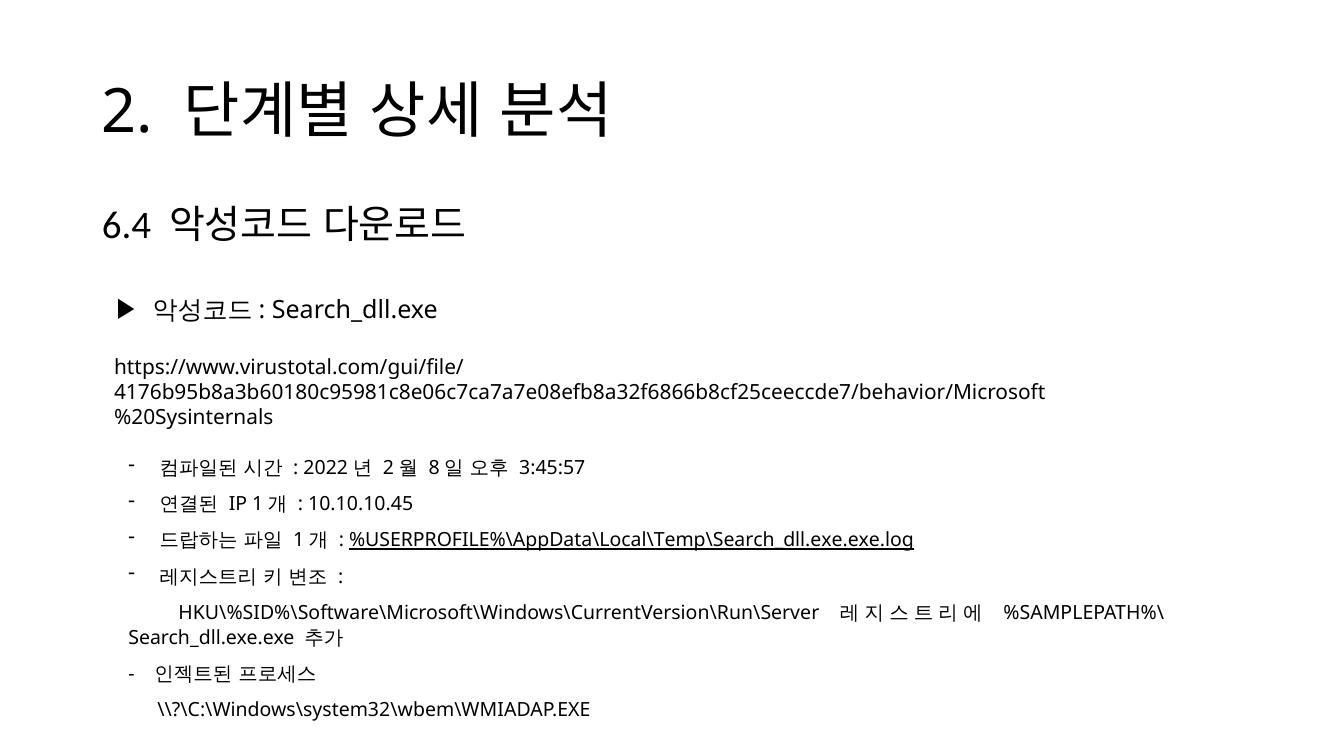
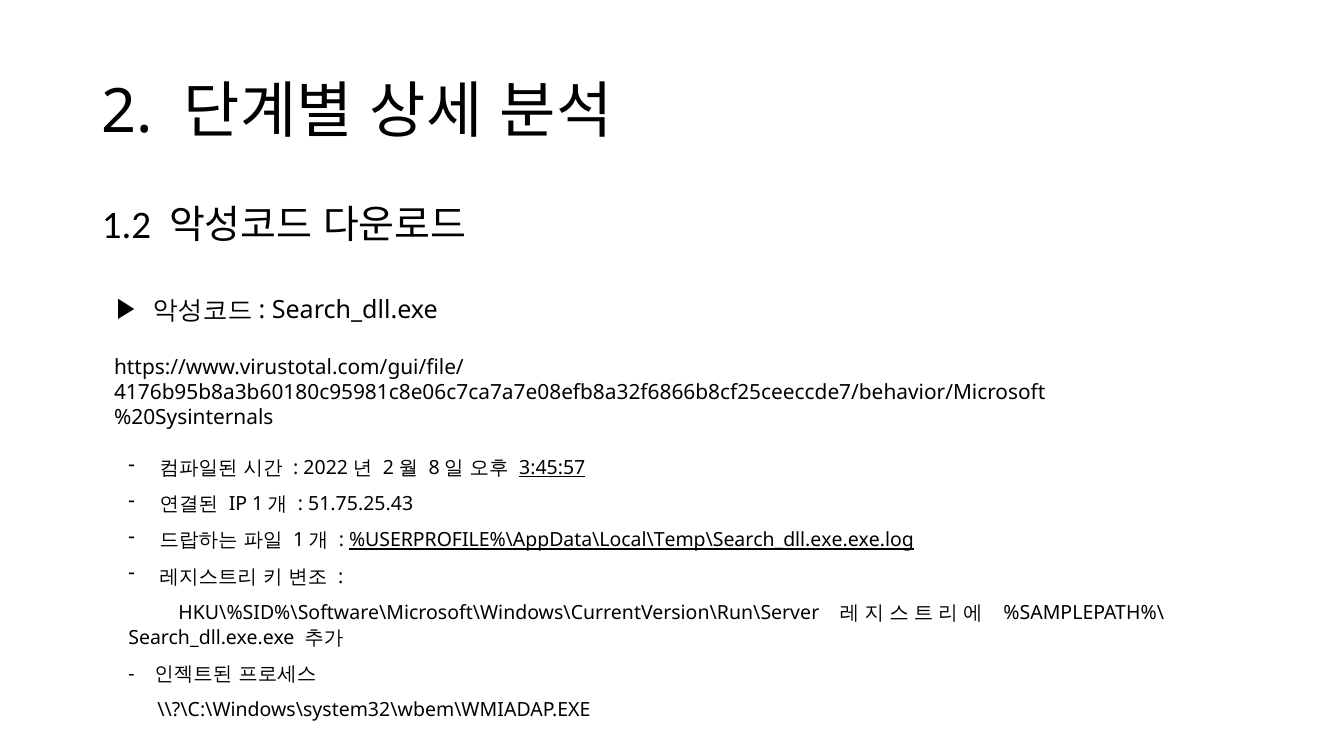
6.4: 6.4 -> 1.2
3:45:57 underline: none -> present
10.10.10.45: 10.10.10.45 -> 51.75.25.43
